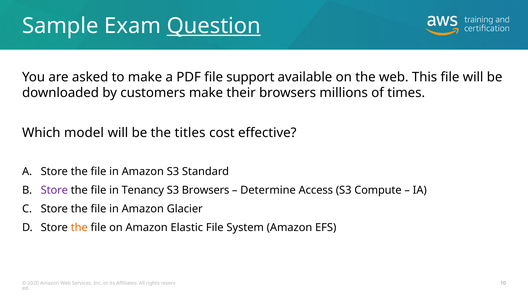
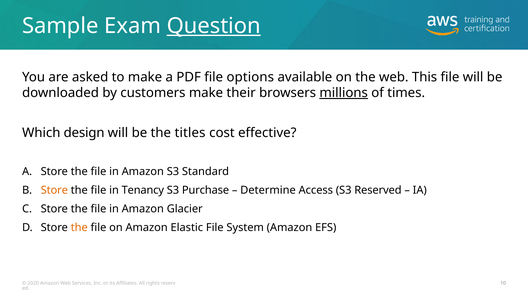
support: support -> options
millions underline: none -> present
model: model -> design
Store at (54, 190) colour: purple -> orange
S3 Browsers: Browsers -> Purchase
Compute: Compute -> Reserved
